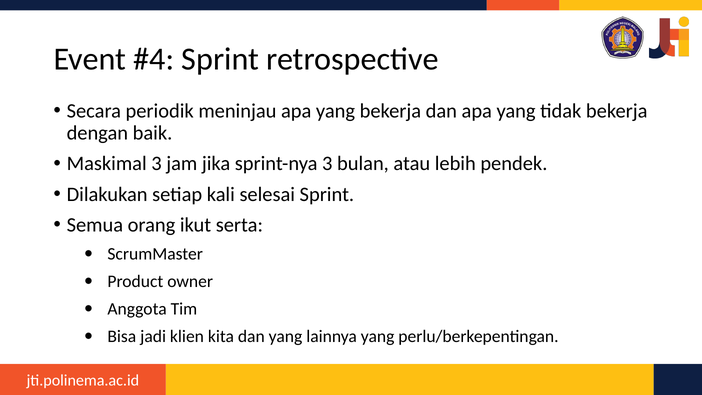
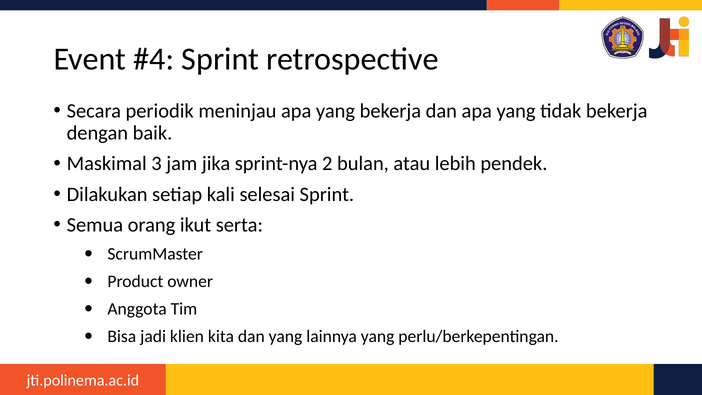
sprint-nya 3: 3 -> 2
